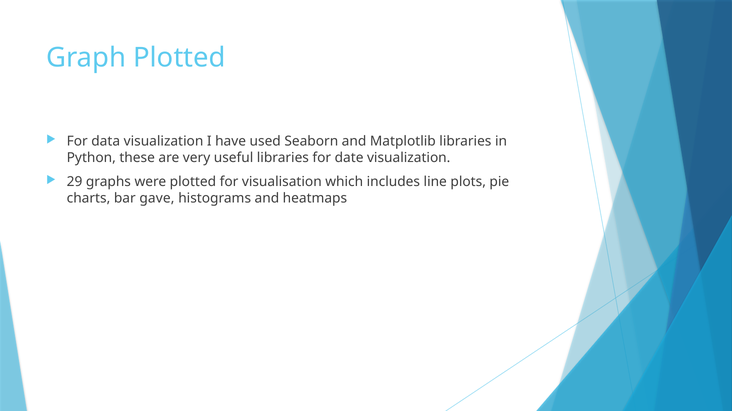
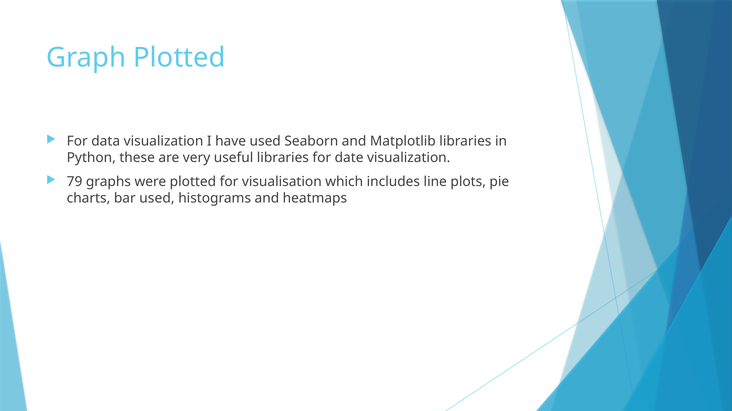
29: 29 -> 79
bar gave: gave -> used
